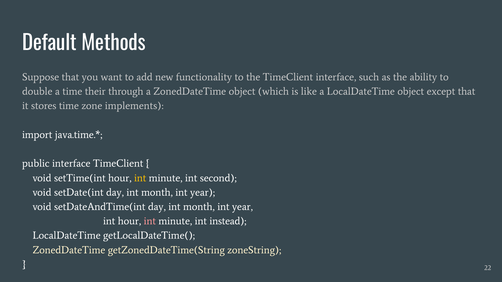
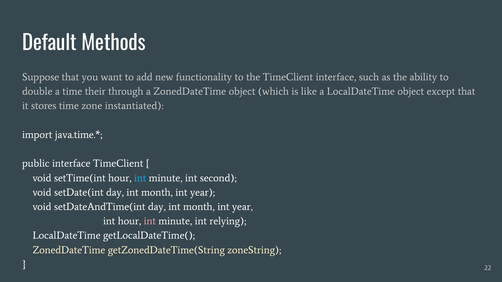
implements: implements -> instantiated
int at (140, 178) colour: yellow -> light blue
instead: instead -> relying
